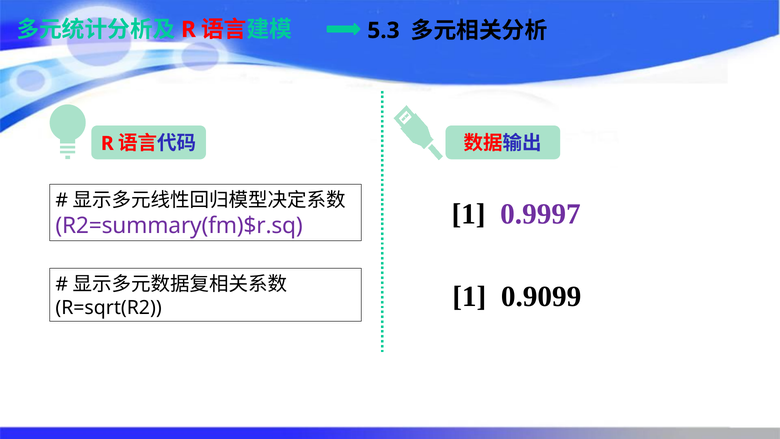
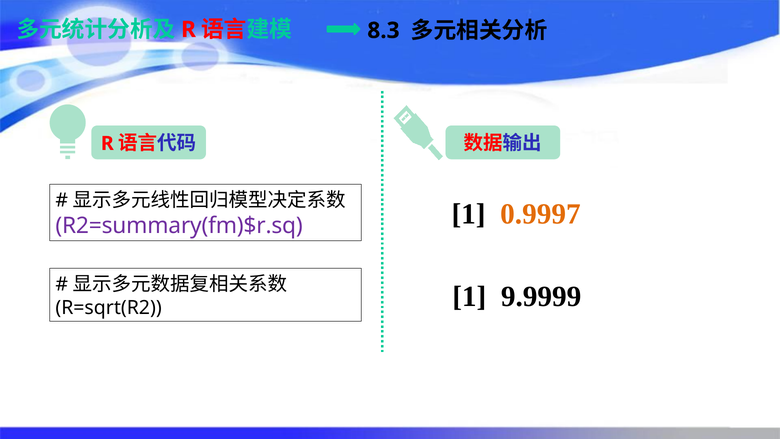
5.3: 5.3 -> 8.3
0.9997 colour: purple -> orange
0.9099: 0.9099 -> 9.9999
